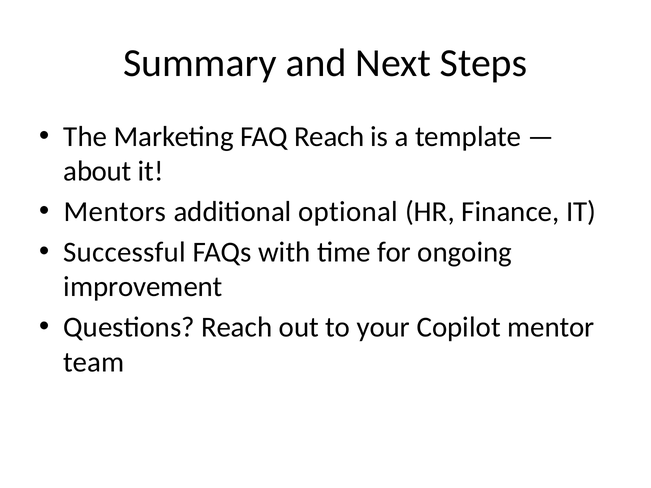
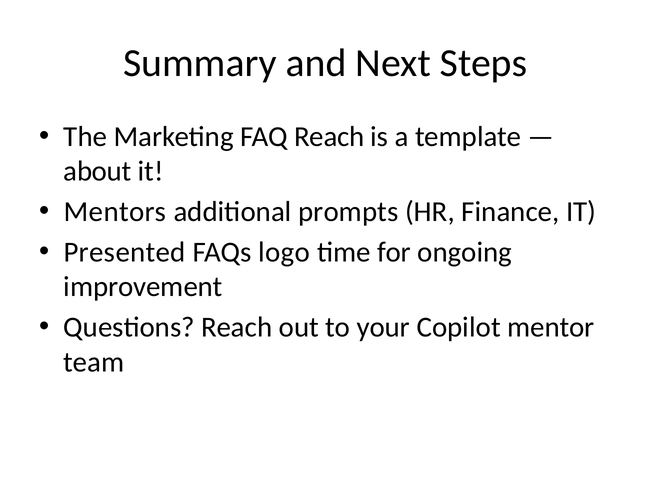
optional: optional -> prompts
Successful: Successful -> Presented
with: with -> logo
